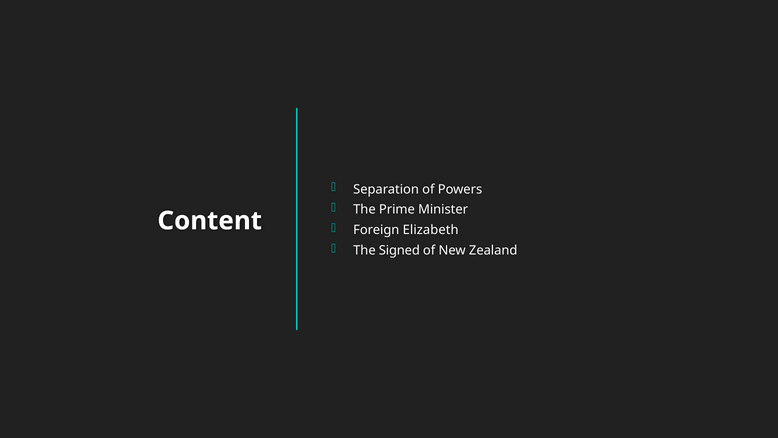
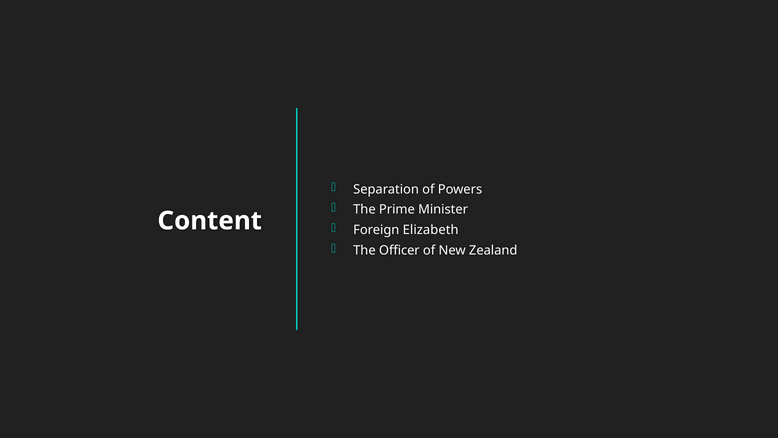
Signed: Signed -> Officer
